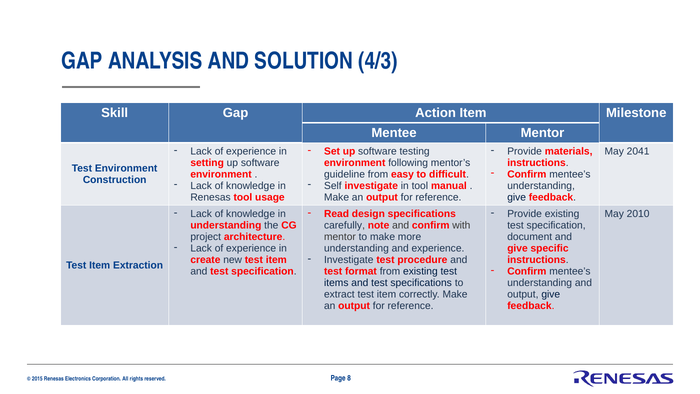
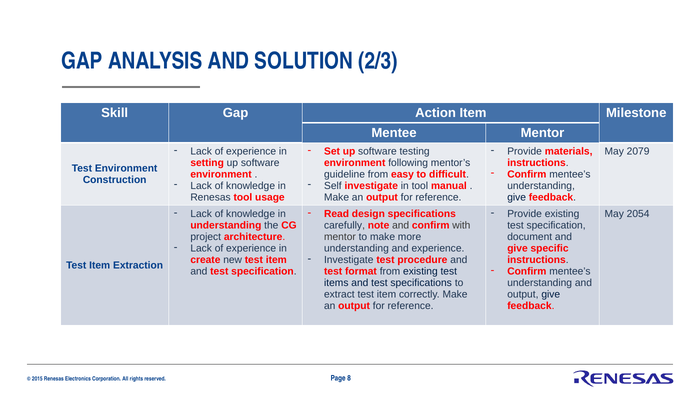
4/3: 4/3 -> 2/3
2041: 2041 -> 2079
2010: 2010 -> 2054
